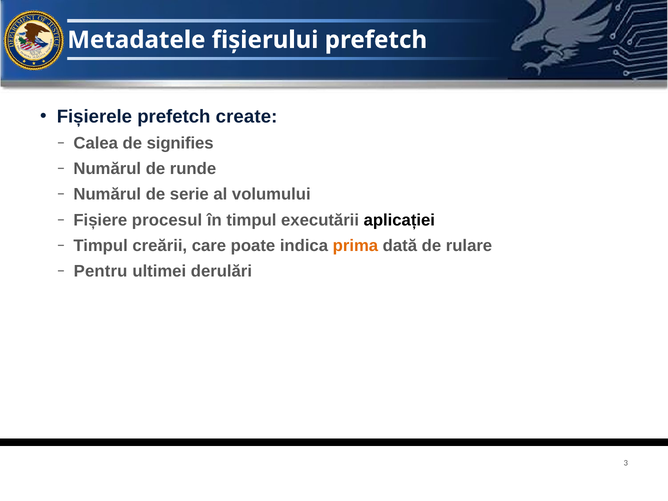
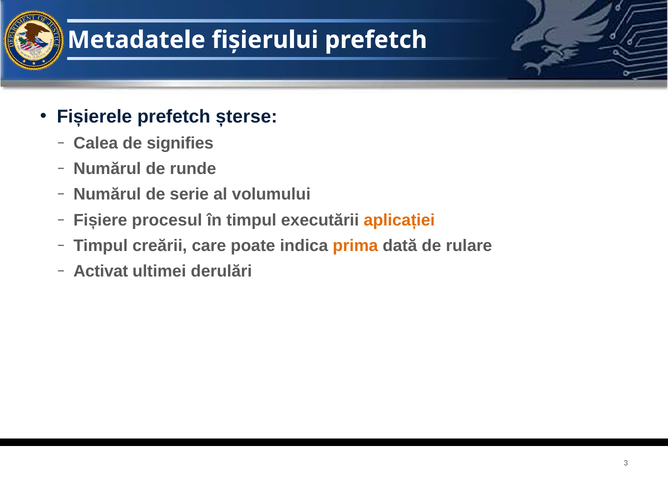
create: create -> șterse
aplicației colour: black -> orange
Pentru: Pentru -> Activat
